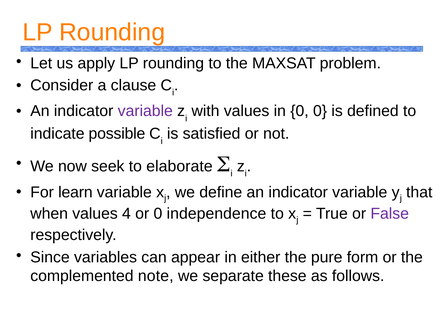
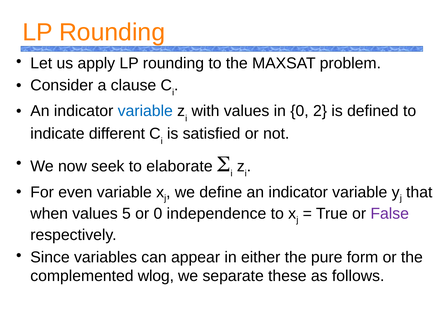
variable at (145, 111) colour: purple -> blue
0 0: 0 -> 2
possible: possible -> different
learn: learn -> even
4: 4 -> 5
note: note -> wlog
